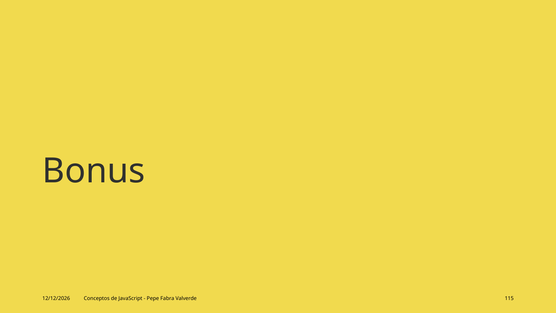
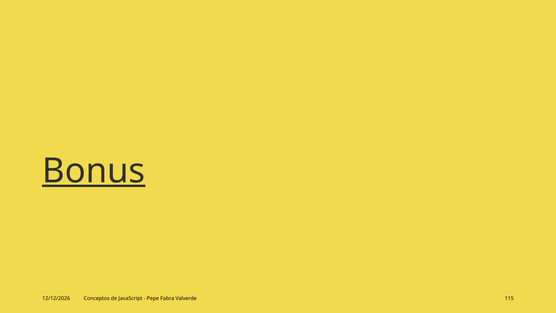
Bonus underline: none -> present
